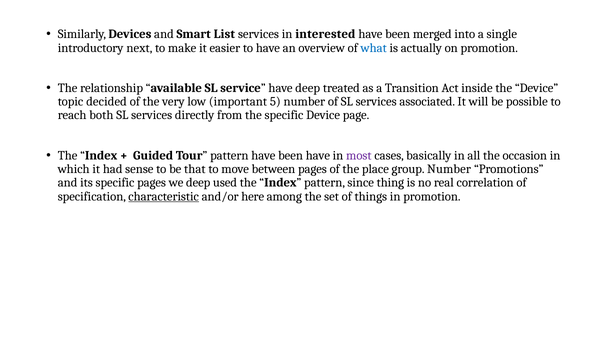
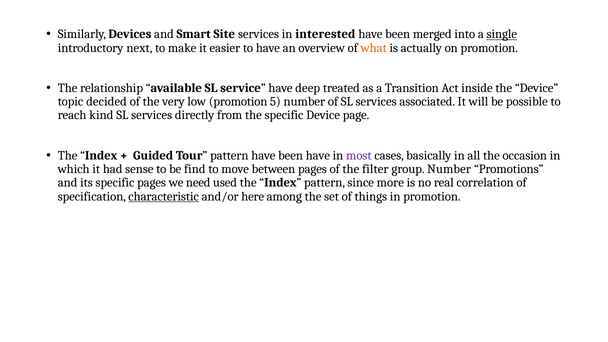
List: List -> Site
single underline: none -> present
what colour: blue -> orange
low important: important -> promotion
both: both -> kind
that: that -> find
place: place -> filter
we deep: deep -> need
thing: thing -> more
